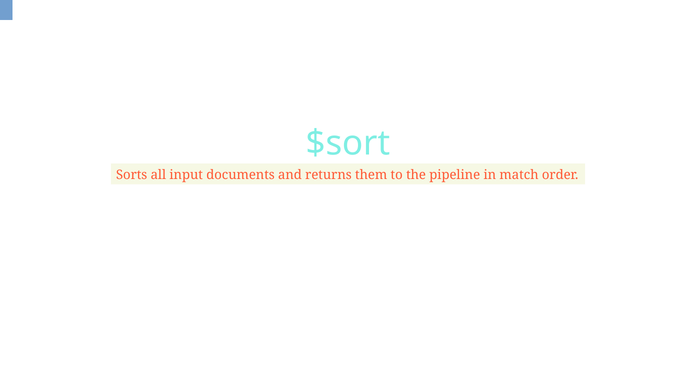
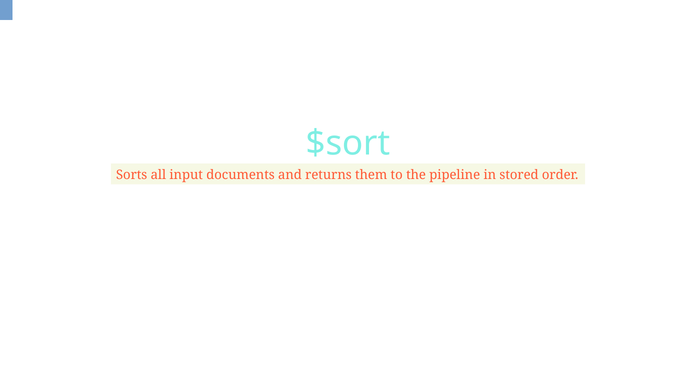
match: match -> stored
